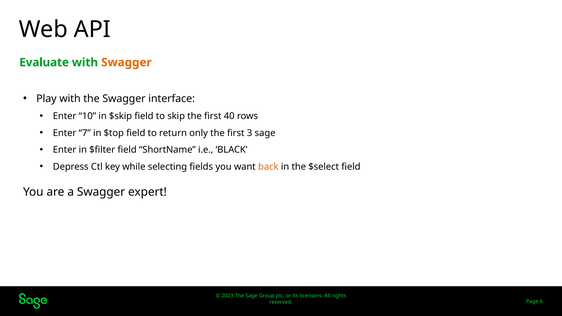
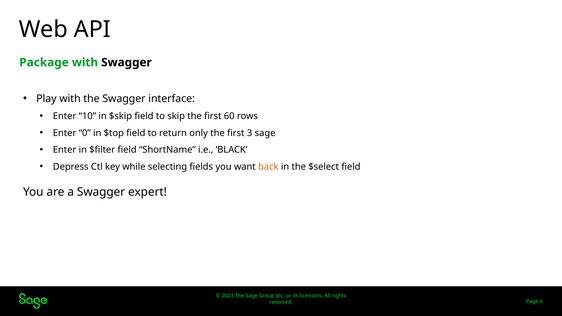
Evaluate: Evaluate -> Package
Swagger at (126, 62) colour: orange -> black
40: 40 -> 60
7: 7 -> 0
